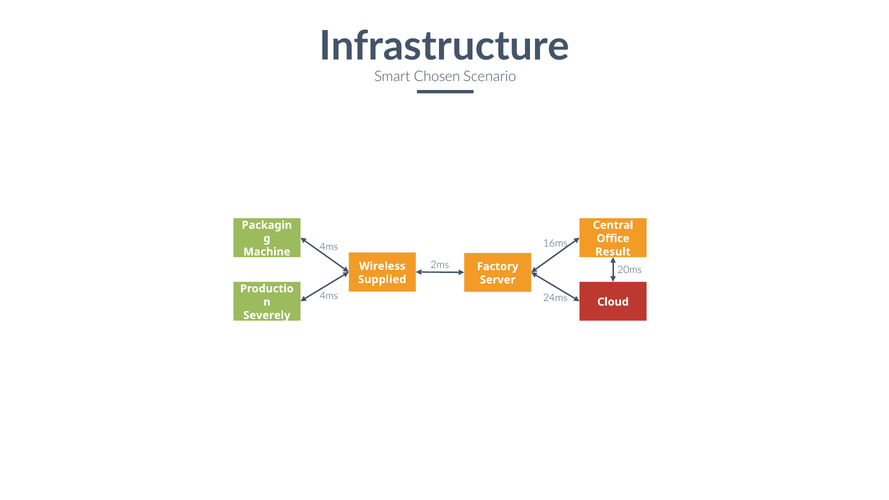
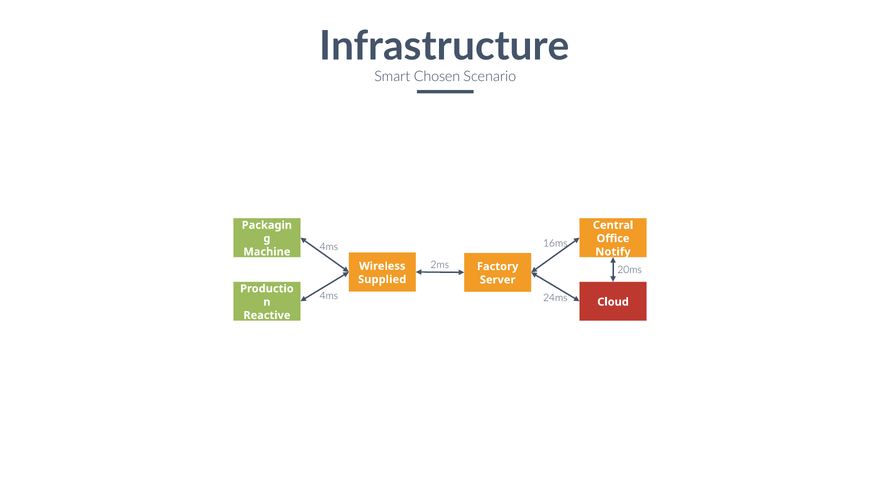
Result: Result -> Notify
Severely: Severely -> Reactive
